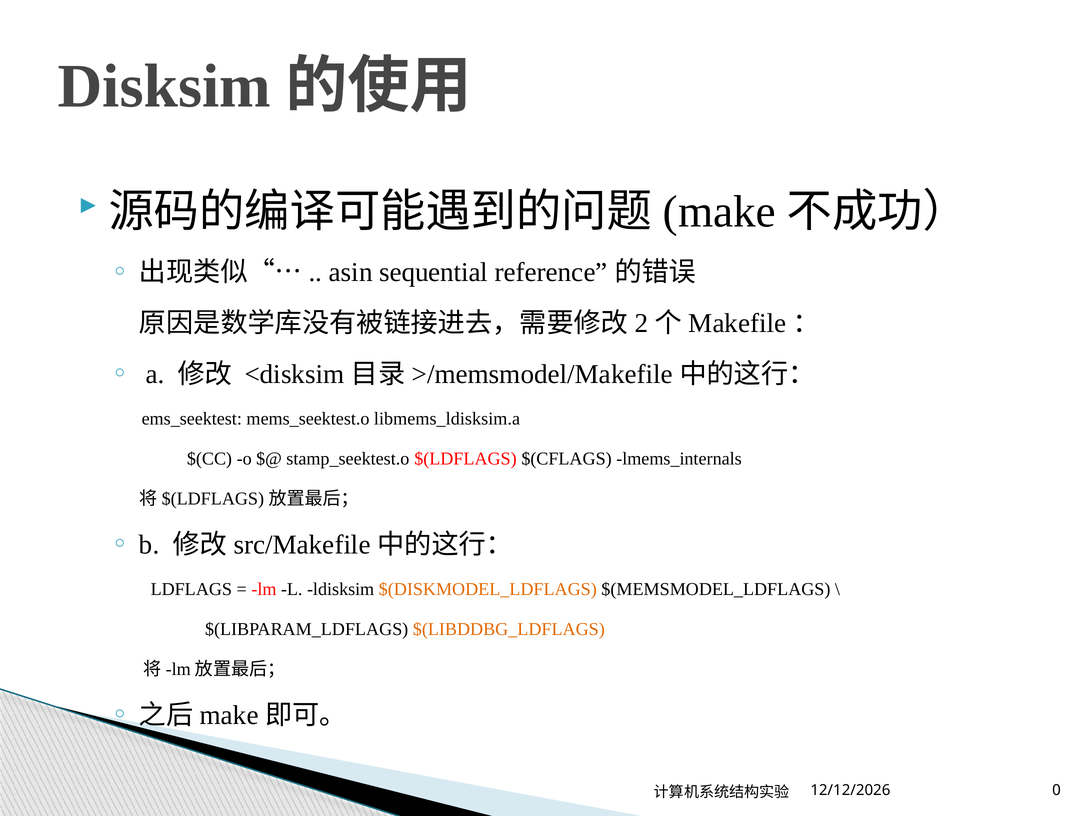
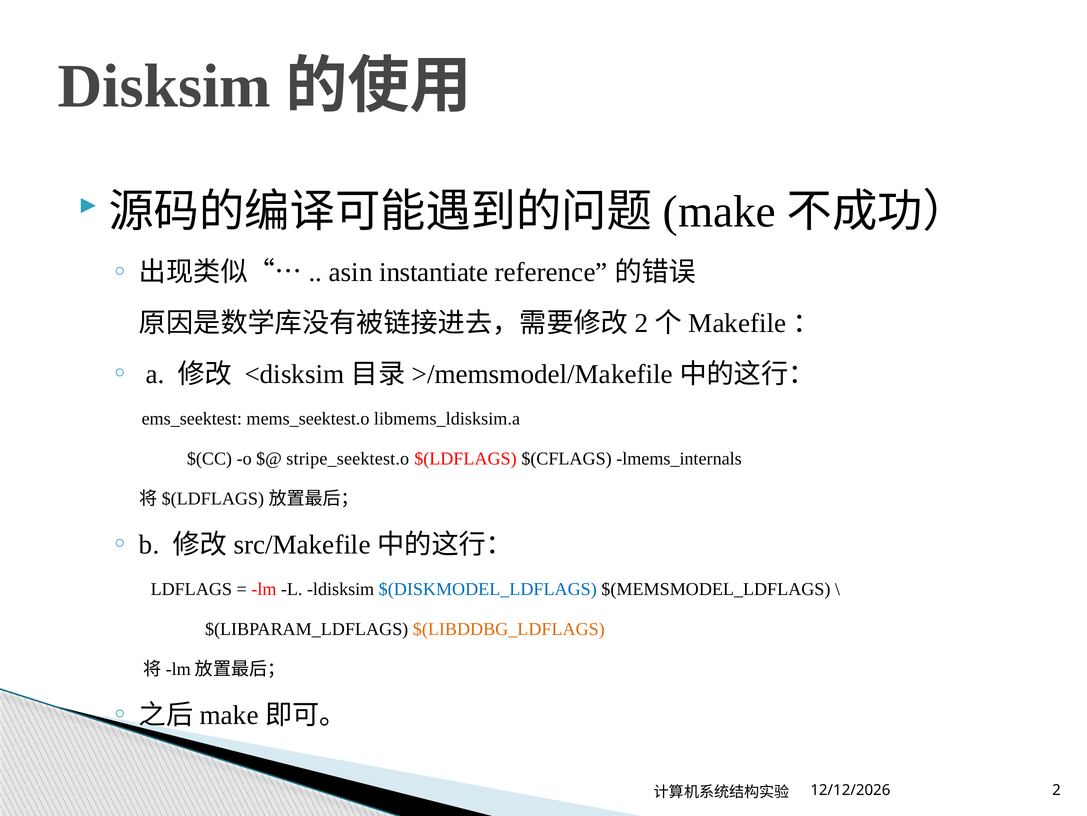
sequential: sequential -> instantiate
stamp_seektest.o: stamp_seektest.o -> stripe_seektest.o
$(DISKMODEL_LDFLAGS colour: orange -> blue
0: 0 -> 2
